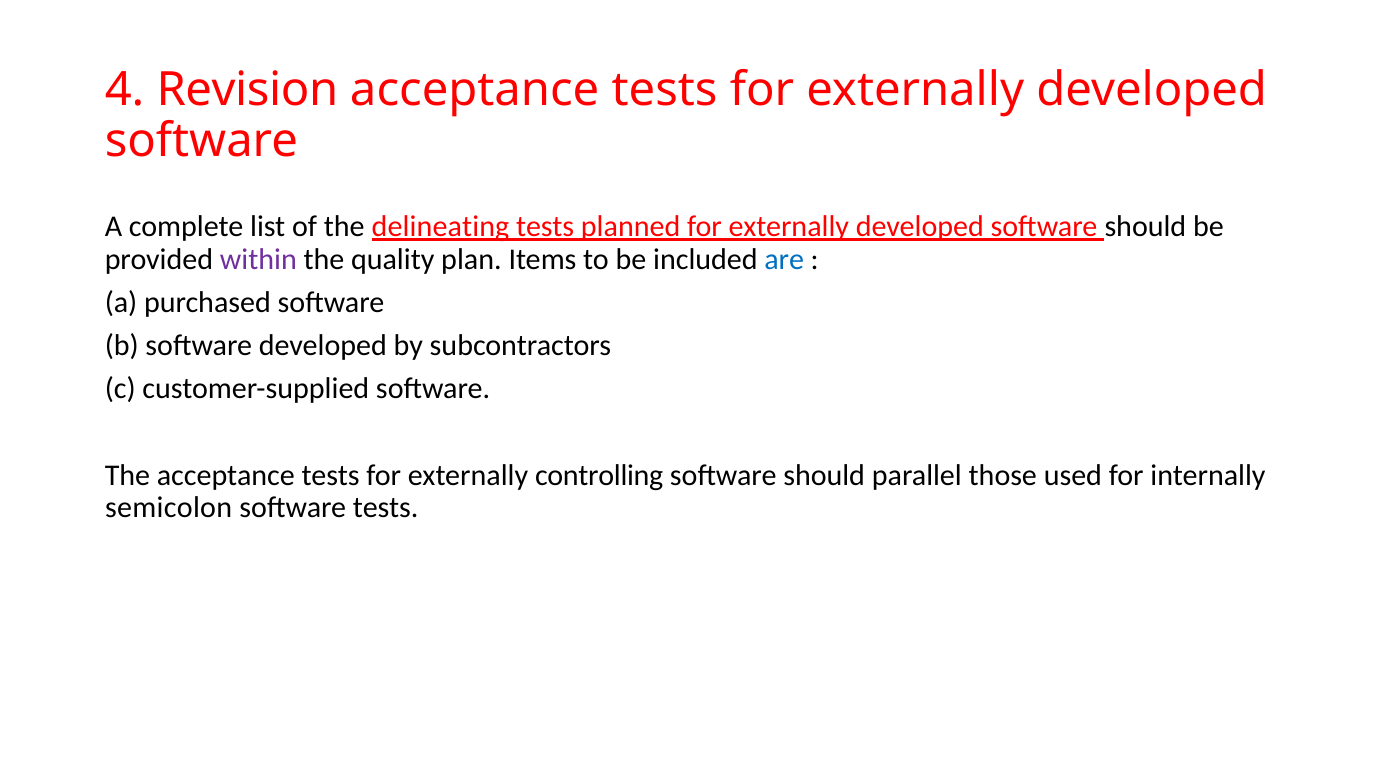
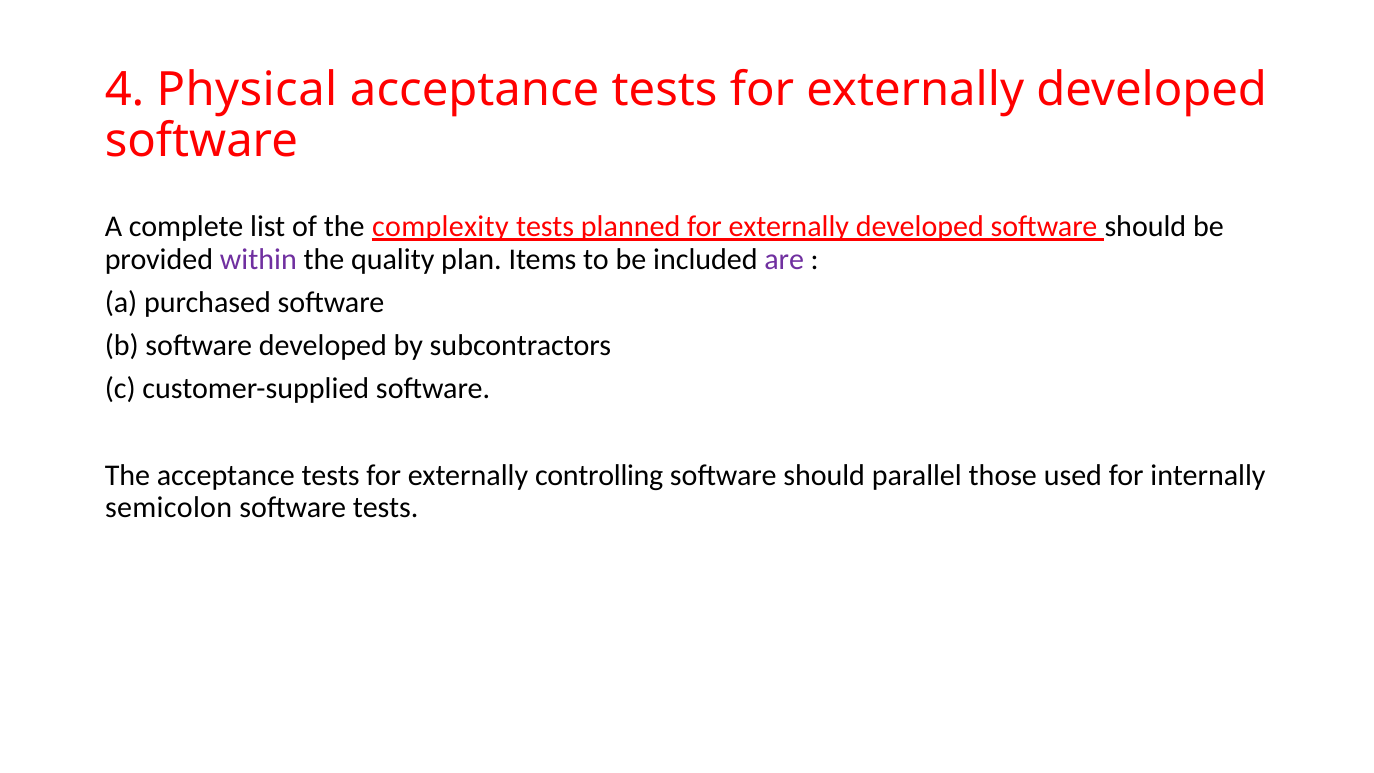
Revision: Revision -> Physical
delineating: delineating -> complexity
are colour: blue -> purple
